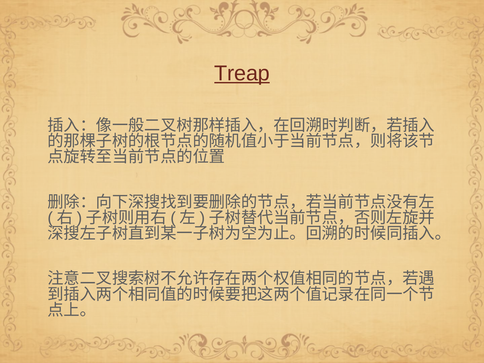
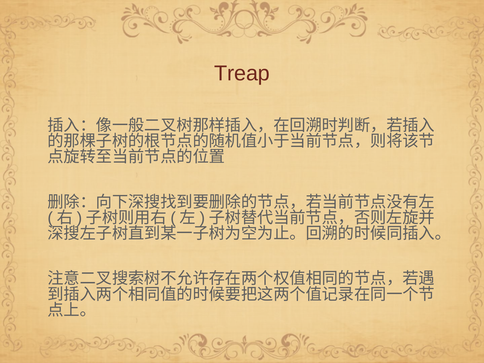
Treap underline: present -> none
